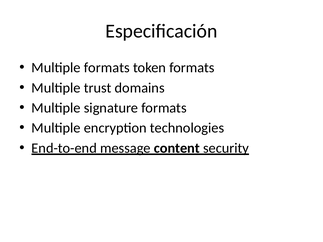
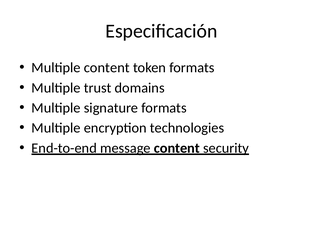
Multiple formats: formats -> content
